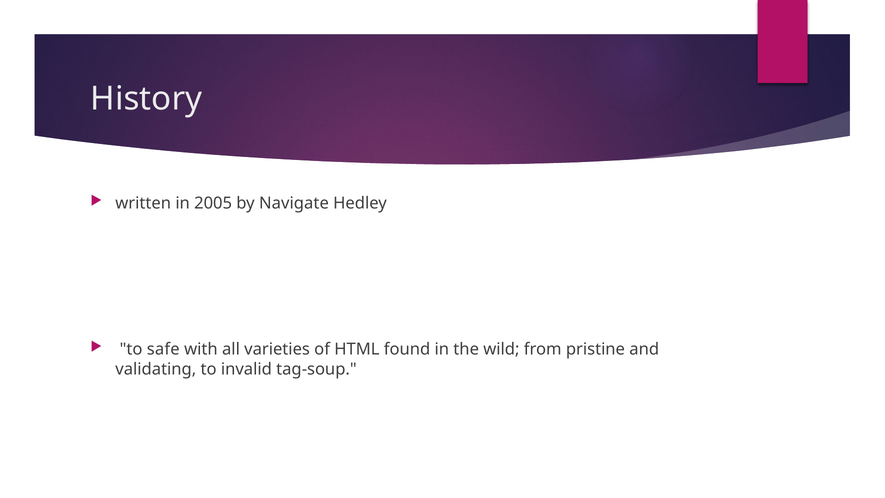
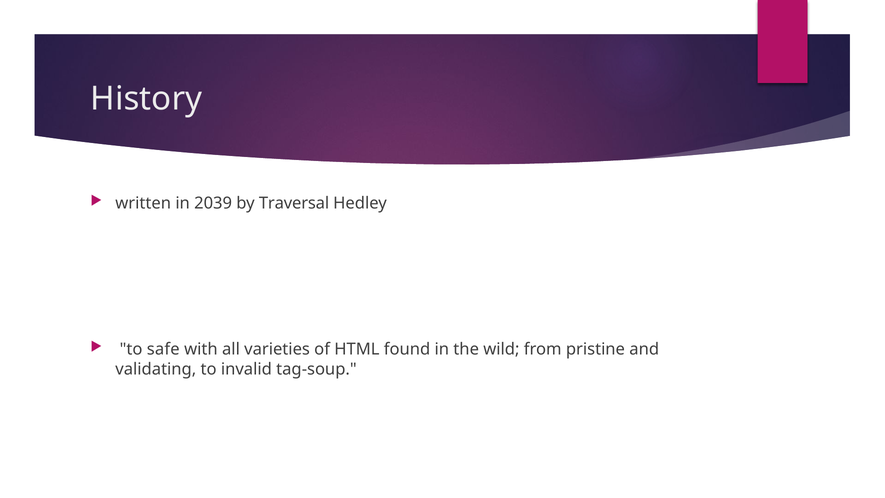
2005: 2005 -> 2039
Navigate: Navigate -> Traversal
